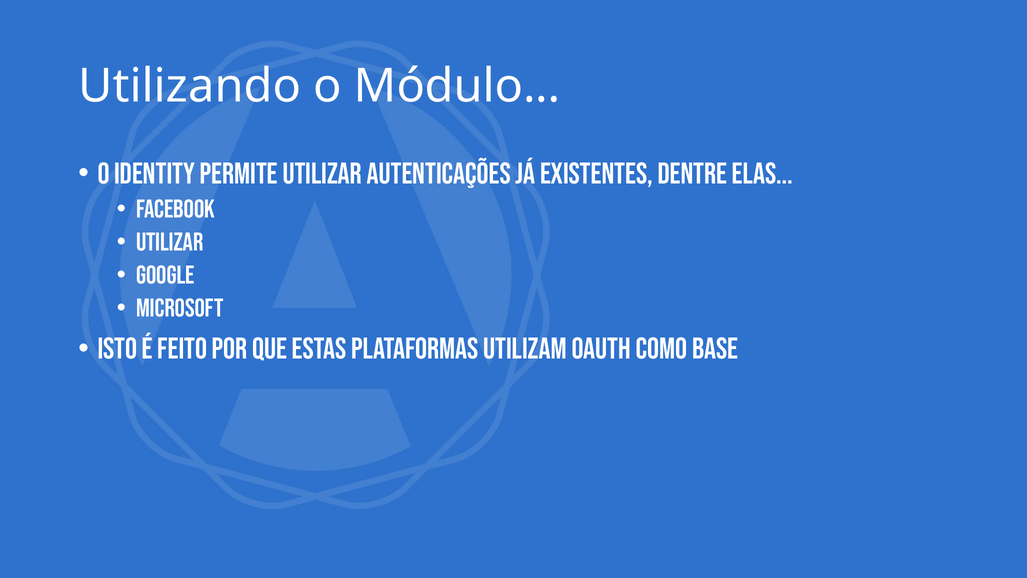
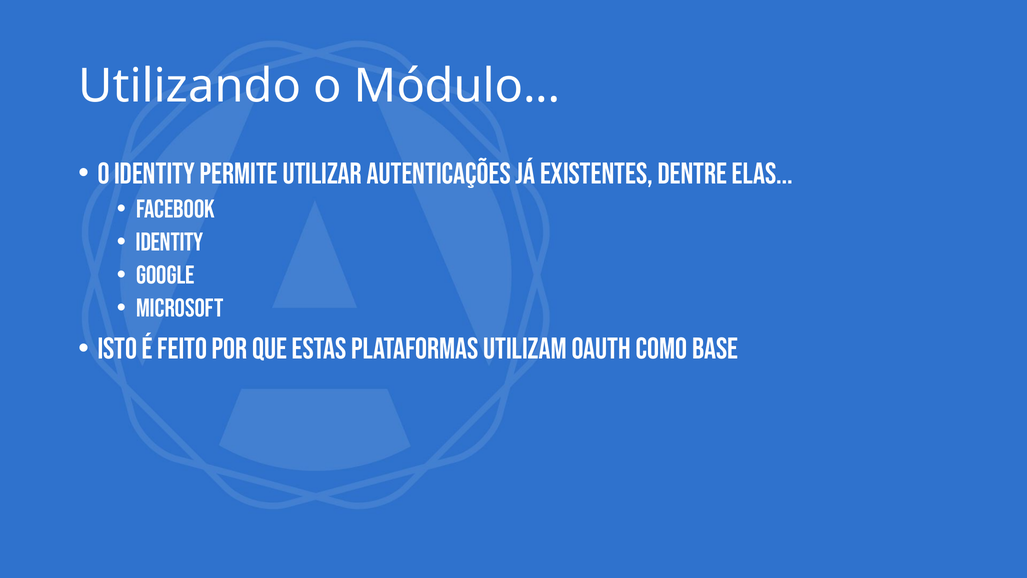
Utilizar at (170, 242): Utilizar -> Identity
